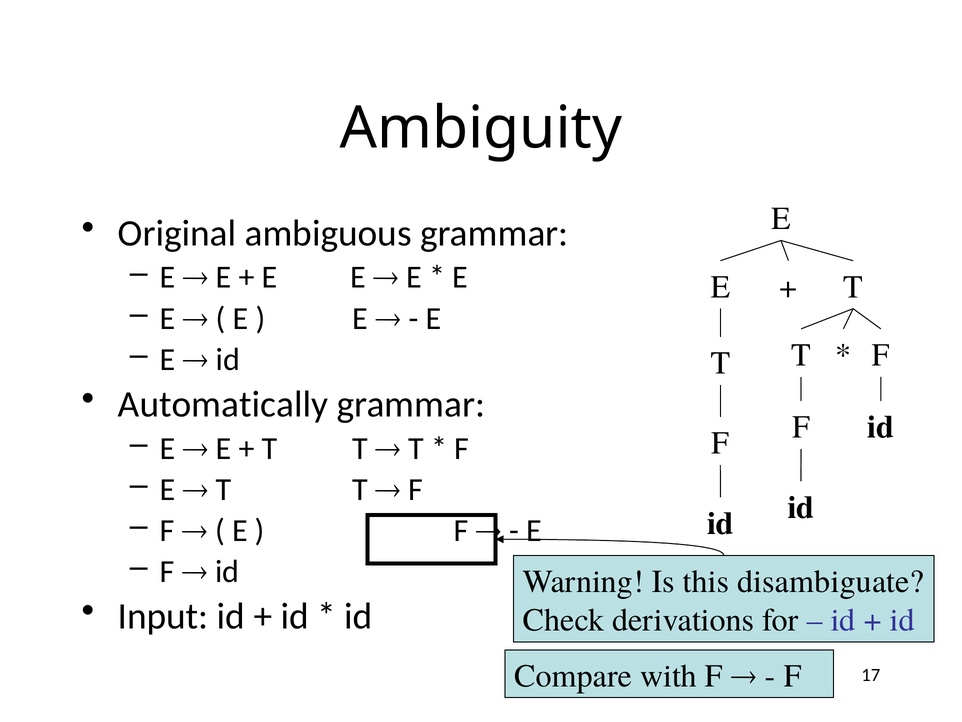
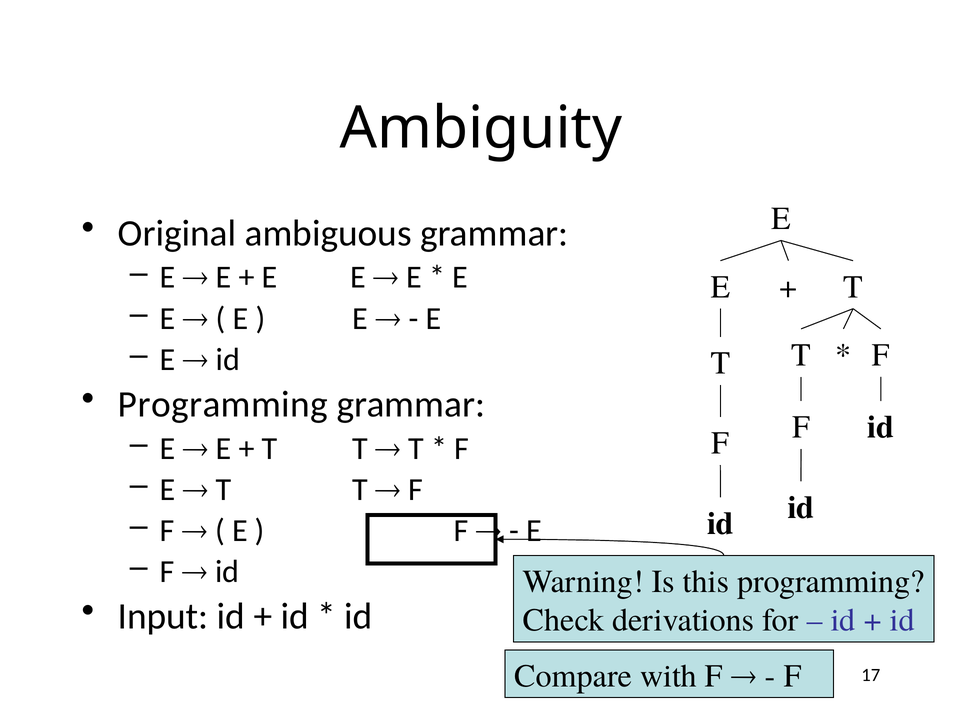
Automatically at (223, 404): Automatically -> Programming
this disambiguate: disambiguate -> programming
